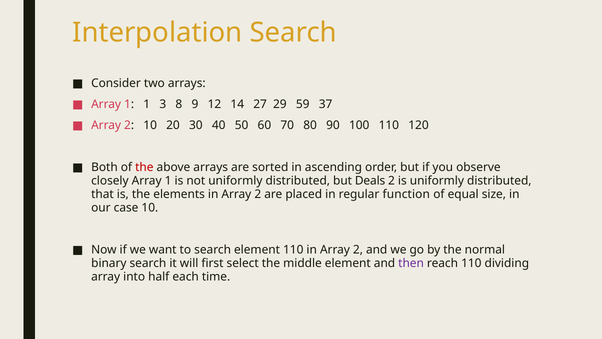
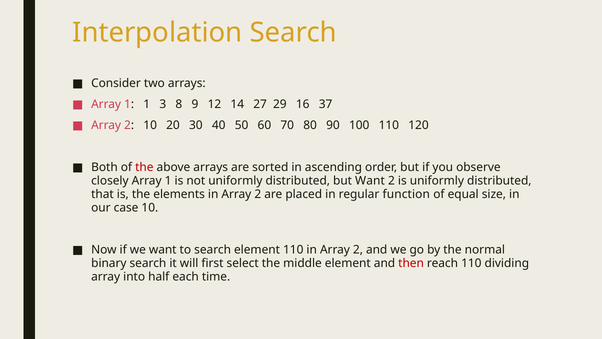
59: 59 -> 16
but Deals: Deals -> Want
then colour: purple -> red
